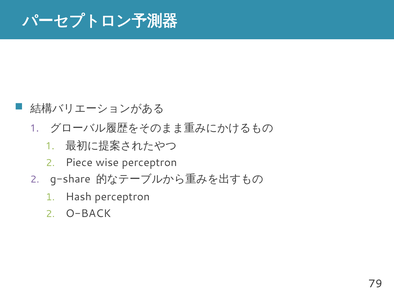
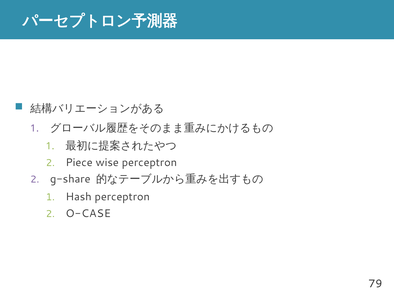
O-BACK: O-BACK -> O-CASE
